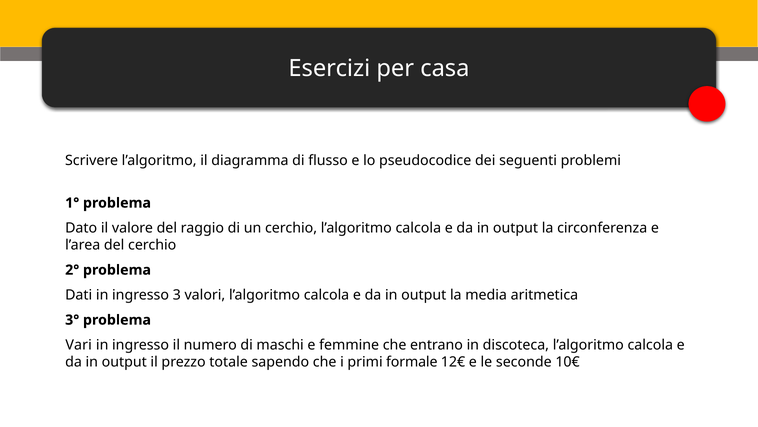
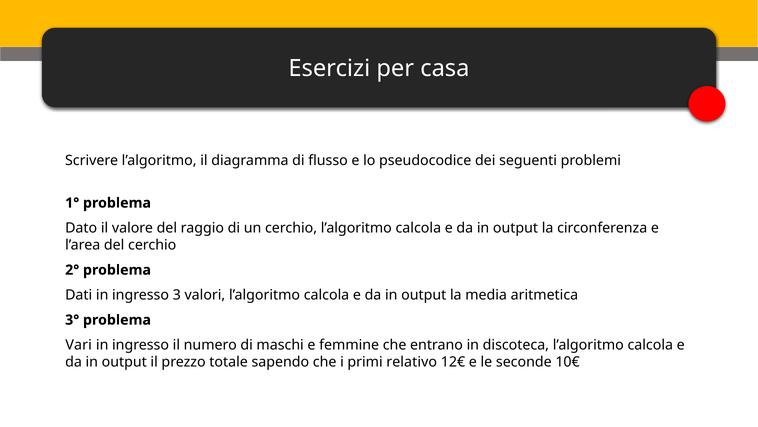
formale: formale -> relativo
